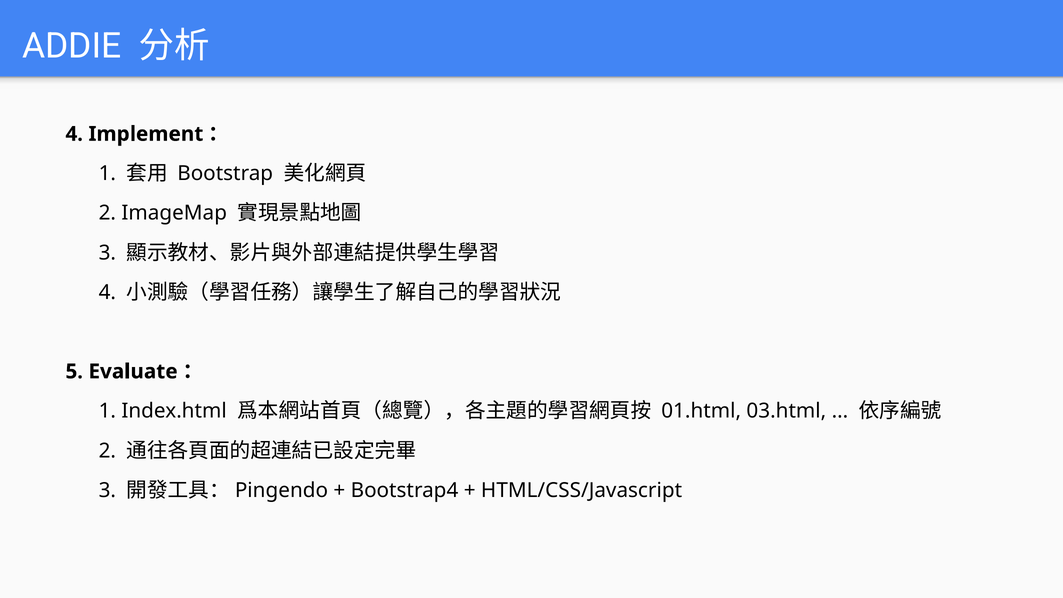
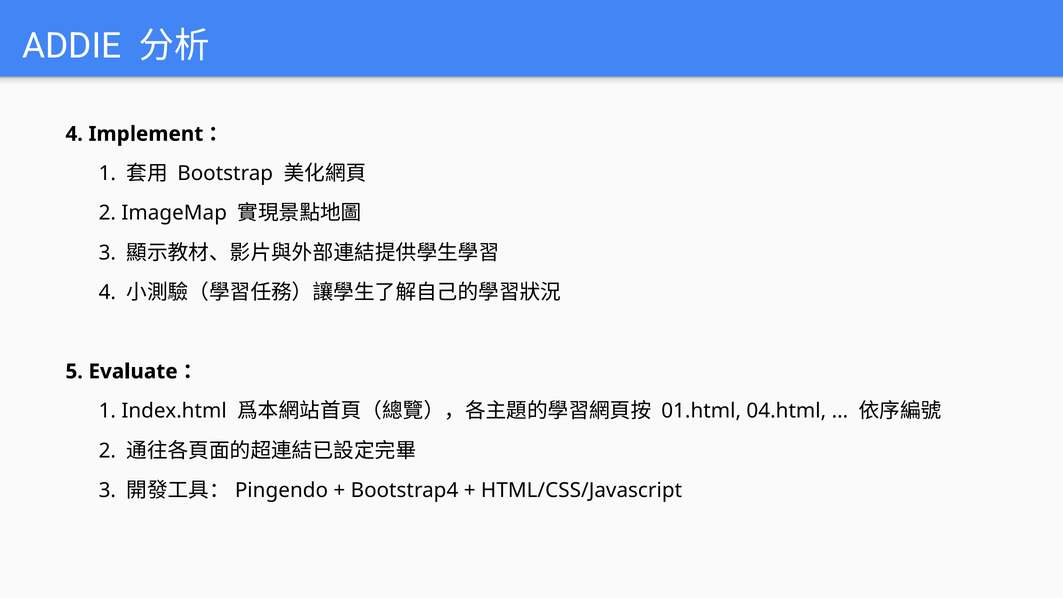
03.html: 03.html -> 04.html
